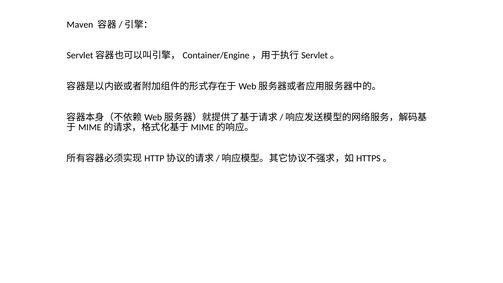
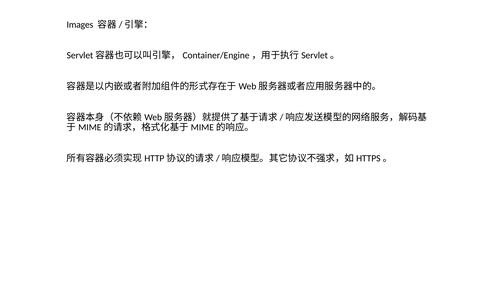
Maven: Maven -> Images
